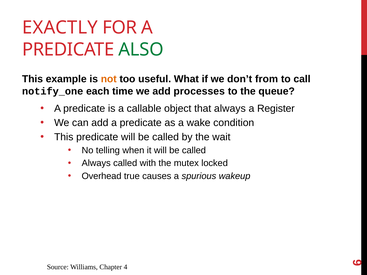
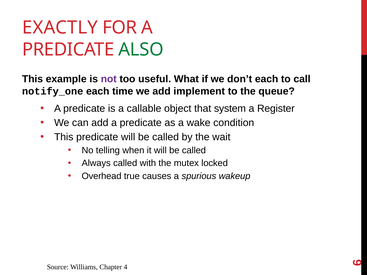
not colour: orange -> purple
don’t from: from -> each
processes: processes -> implement
that always: always -> system
